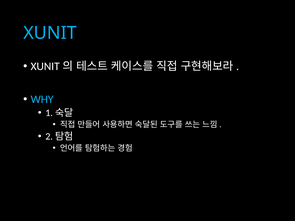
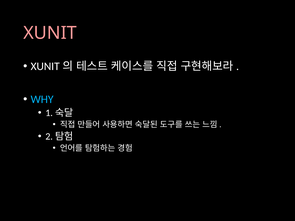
XUNIT colour: light blue -> pink
